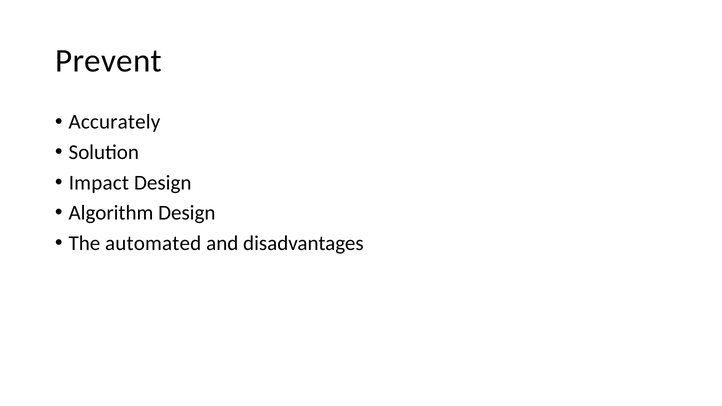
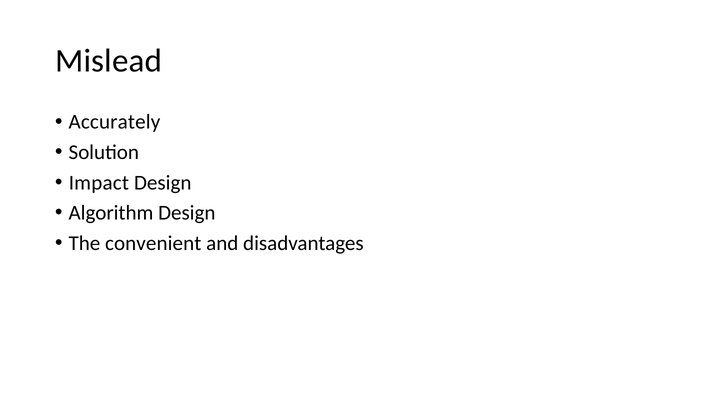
Prevent: Prevent -> Mislead
automated: automated -> convenient
